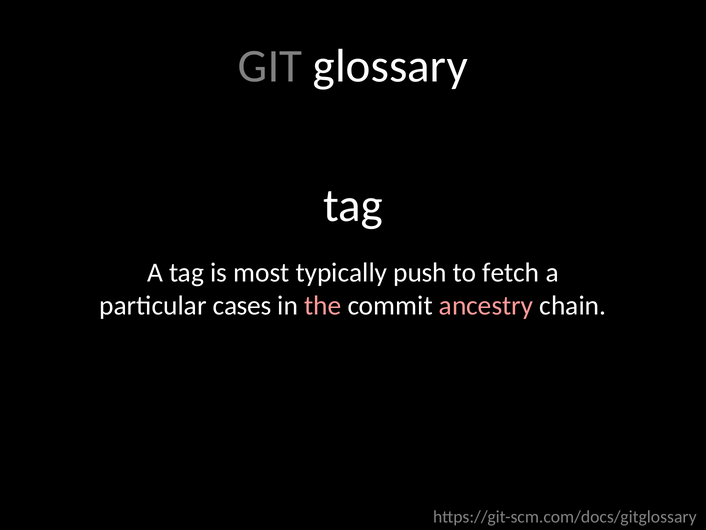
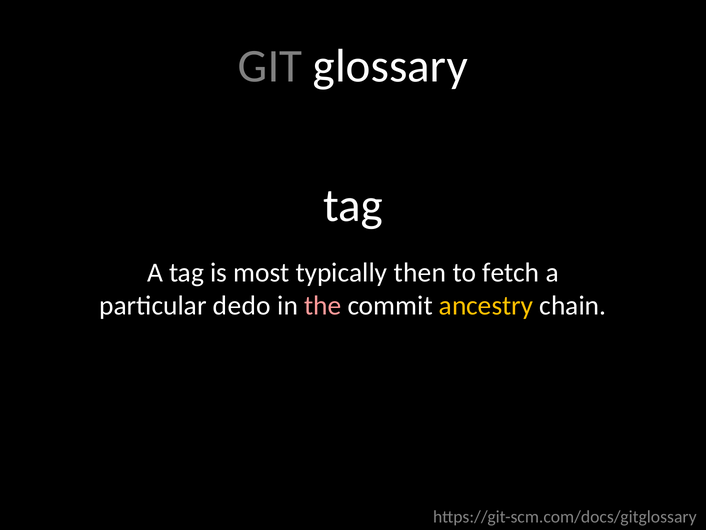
push: push -> then
cases: cases -> dedo
ancestry colour: pink -> yellow
